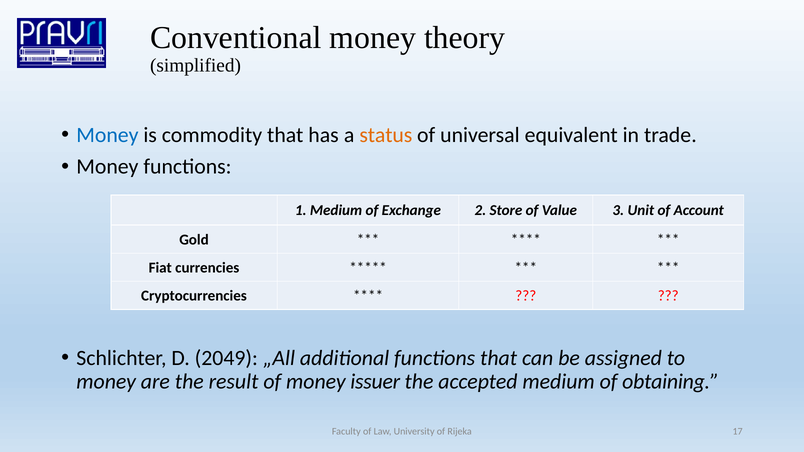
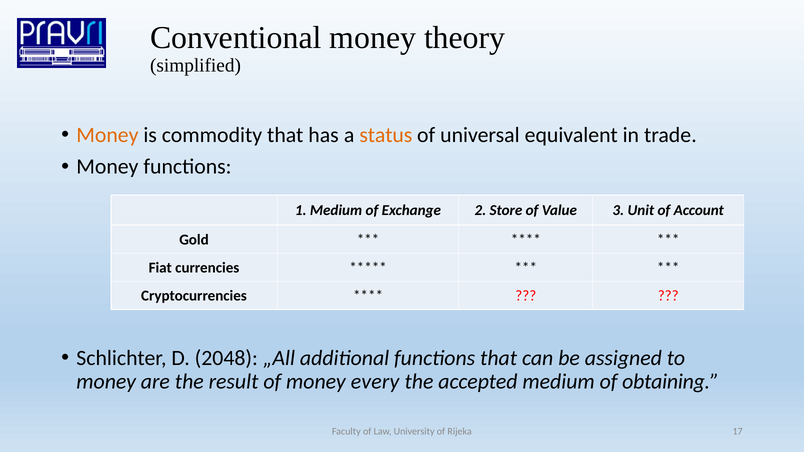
Money at (107, 135) colour: blue -> orange
2049: 2049 -> 2048
issuer: issuer -> every
